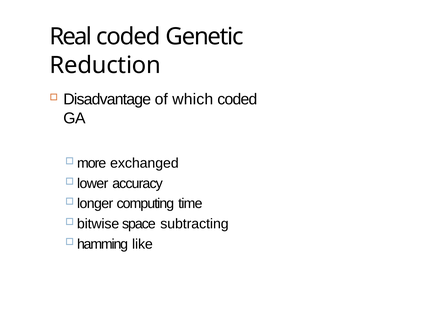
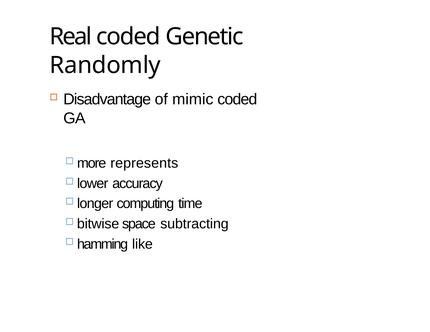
Reduction: Reduction -> Randomly
which: which -> mimic
exchanged: exchanged -> represents
